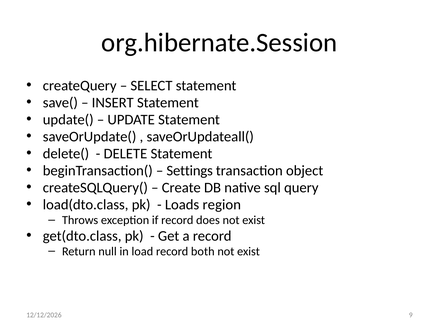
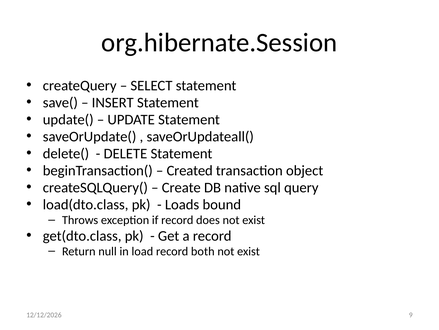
Settings: Settings -> Created
region: region -> bound
